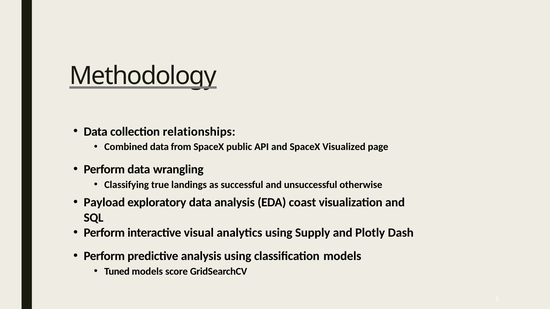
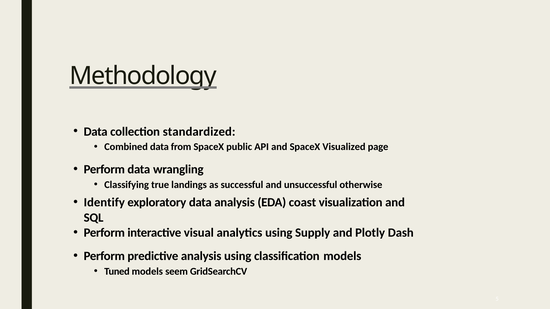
relationships: relationships -> standardized
Payload: Payload -> Identify
score: score -> seem
